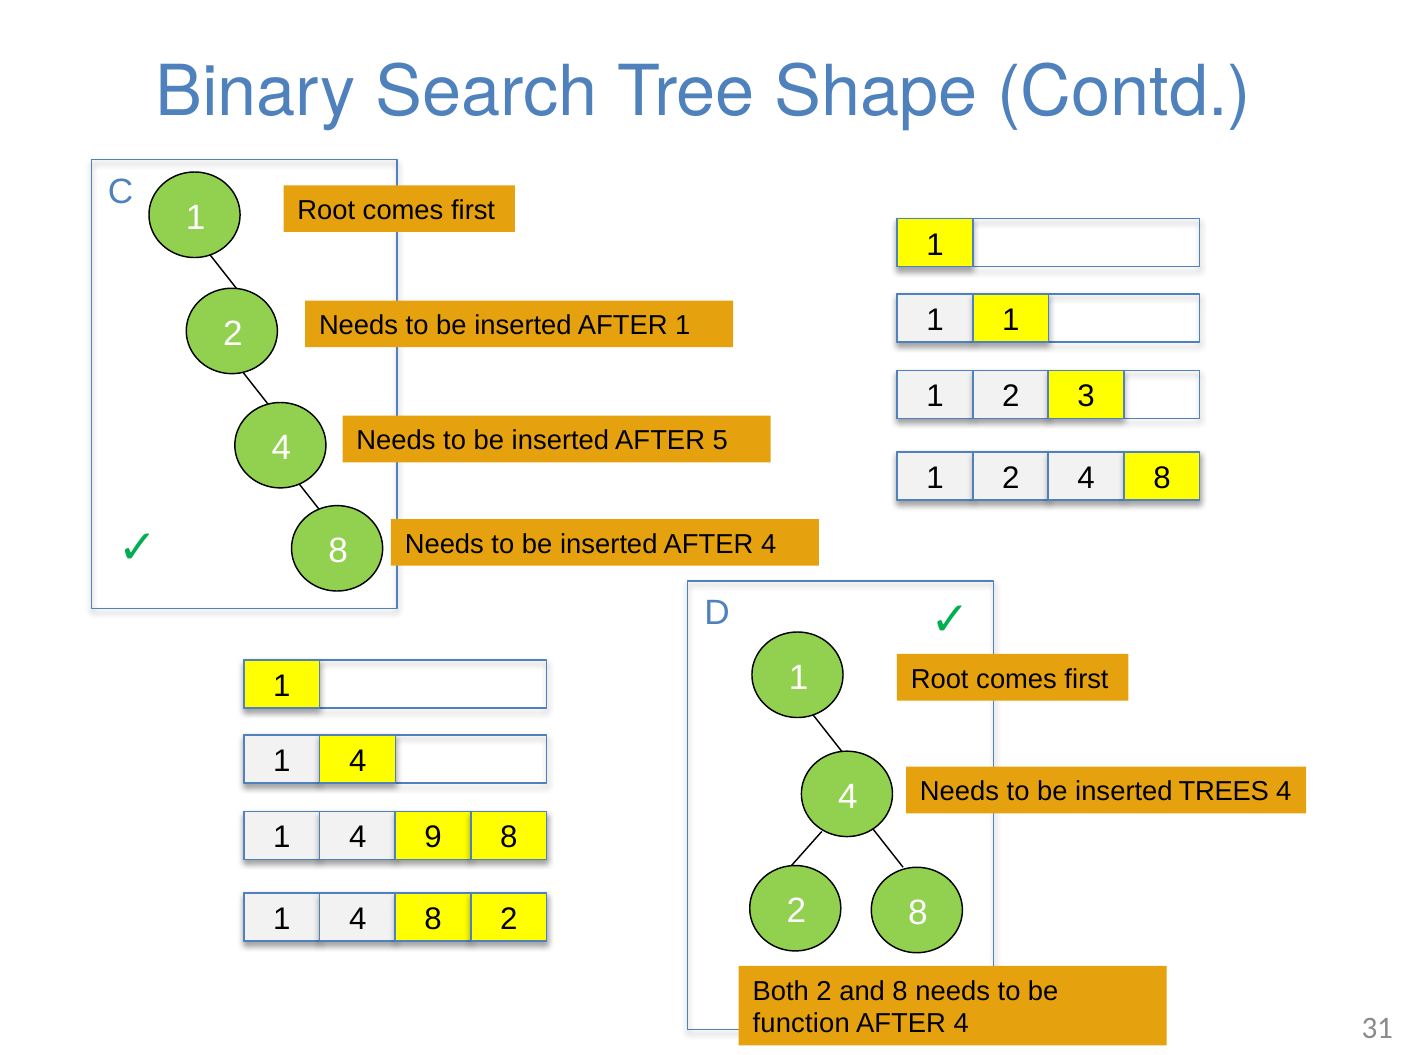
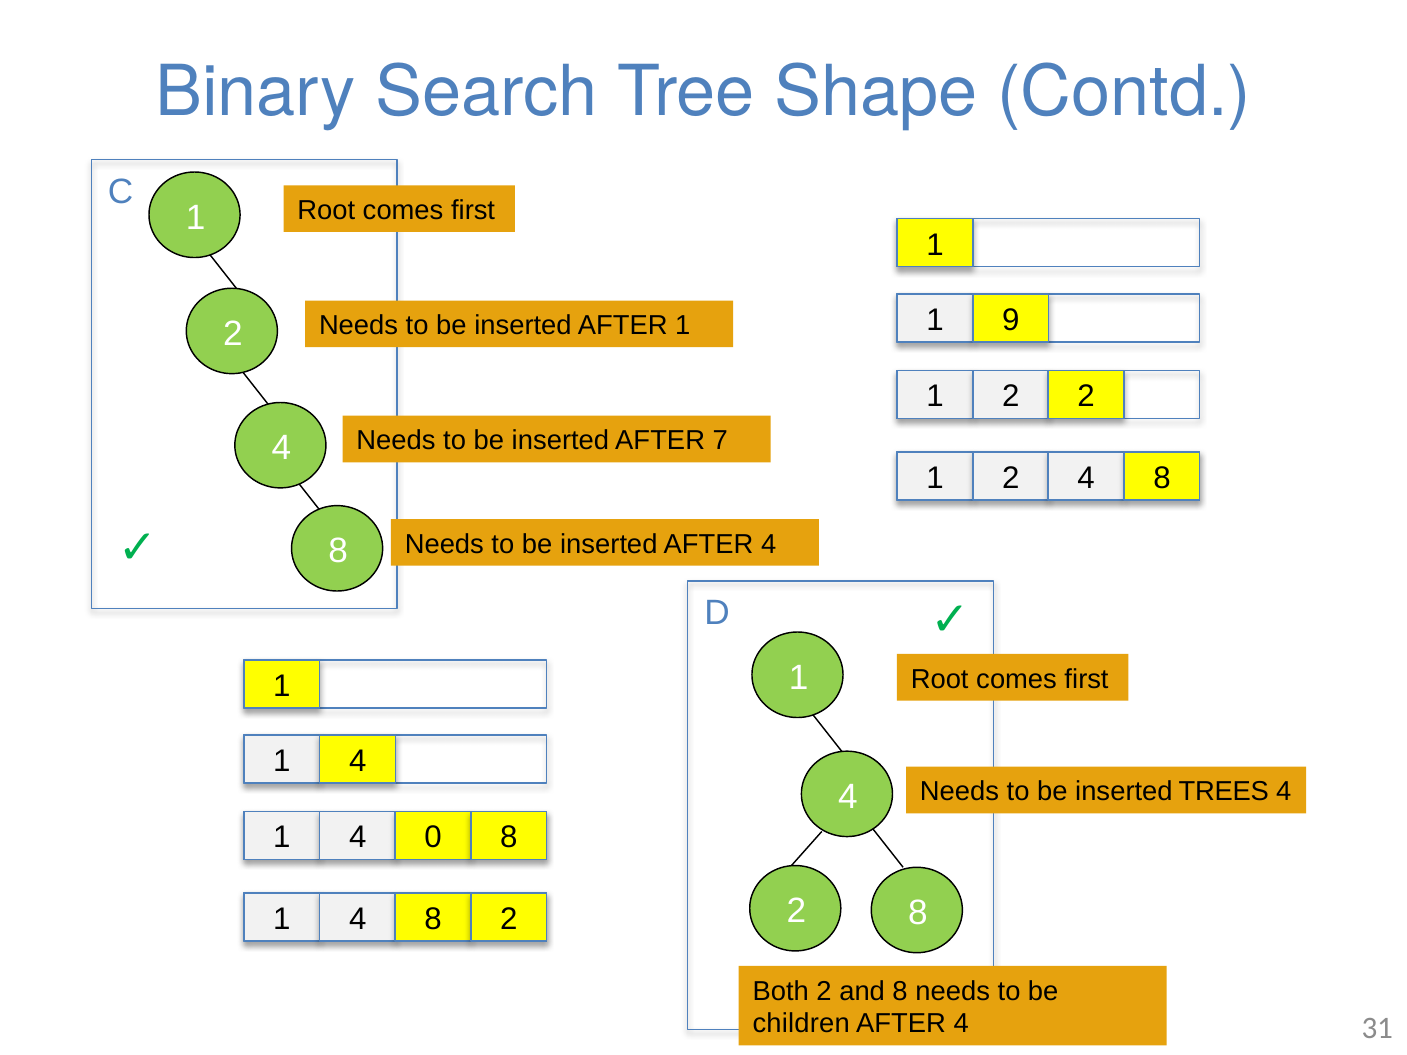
1 at (1011, 320): 1 -> 9
2 3: 3 -> 2
5: 5 -> 7
9: 9 -> 0
function: function -> children
